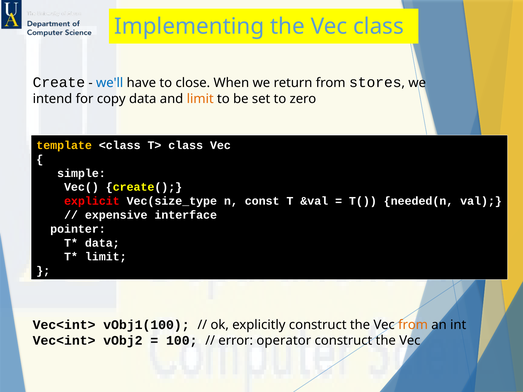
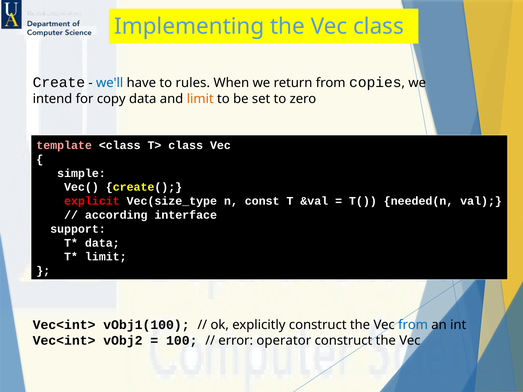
close: close -> rules
stores: stores -> copies
template colour: yellow -> pink
expensive: expensive -> according
pointer: pointer -> support
from at (413, 325) colour: orange -> blue
